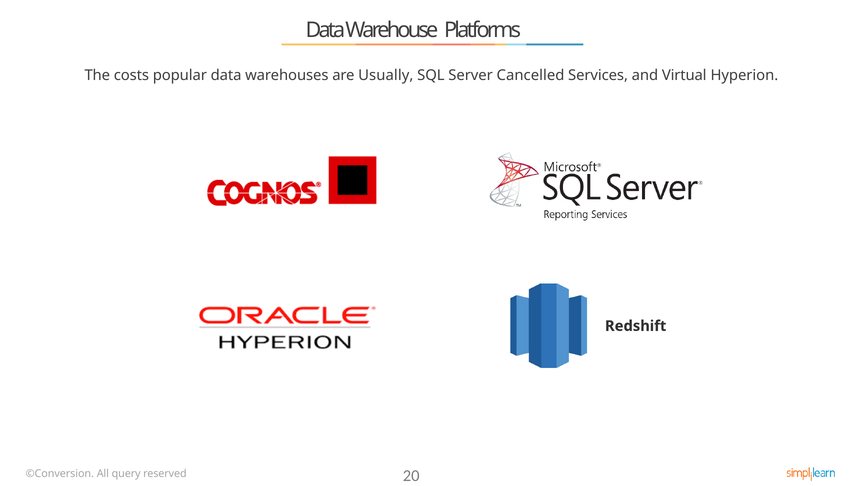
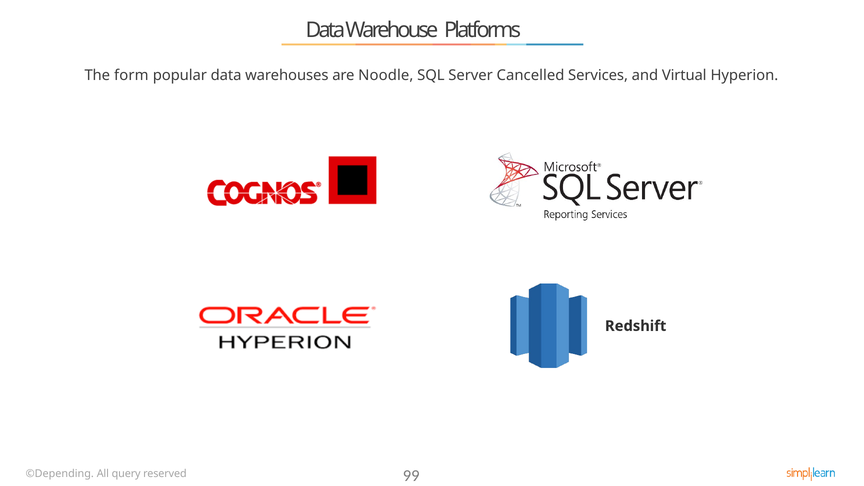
costs: costs -> form
Usually: Usually -> Noodle
©Conversion: ©Conversion -> ©Depending
20: 20 -> 99
